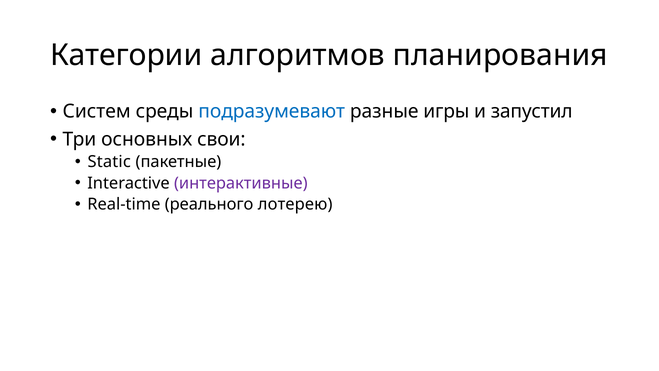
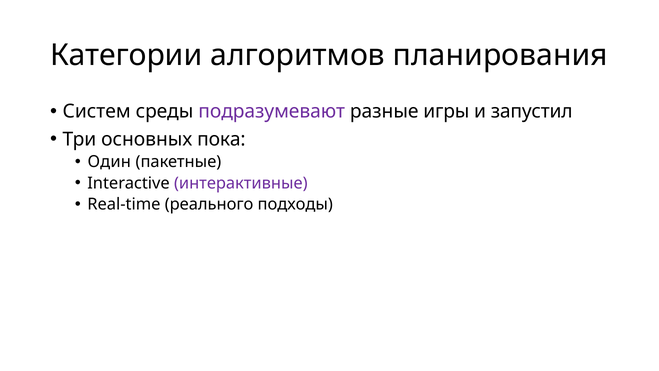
подразумевают colour: blue -> purple
свои: свои -> пока
Static: Static -> Один
лотерею: лотерею -> подходы
